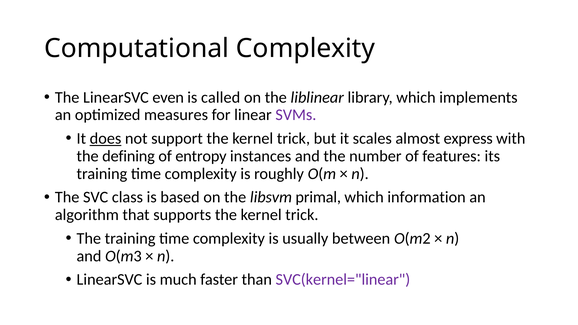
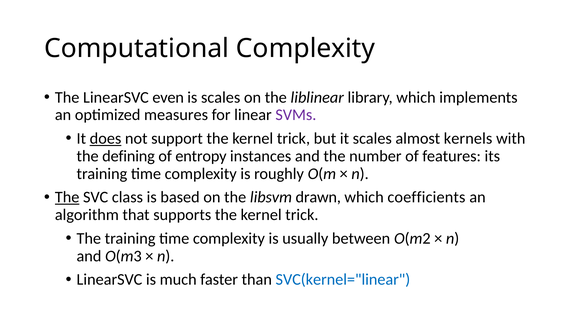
is called: called -> scales
express: express -> kernels
The at (67, 197) underline: none -> present
primal: primal -> drawn
information: information -> coefficients
SVC(kernel="linear colour: purple -> blue
